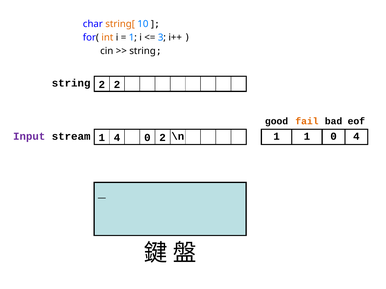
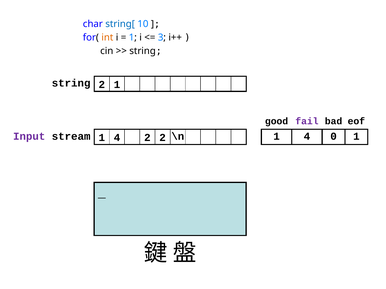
string[ colour: orange -> blue
2 2: 2 -> 1
fail colour: orange -> purple
\n 1 1: 1 -> 4
0 4: 4 -> 1
4 0: 0 -> 2
